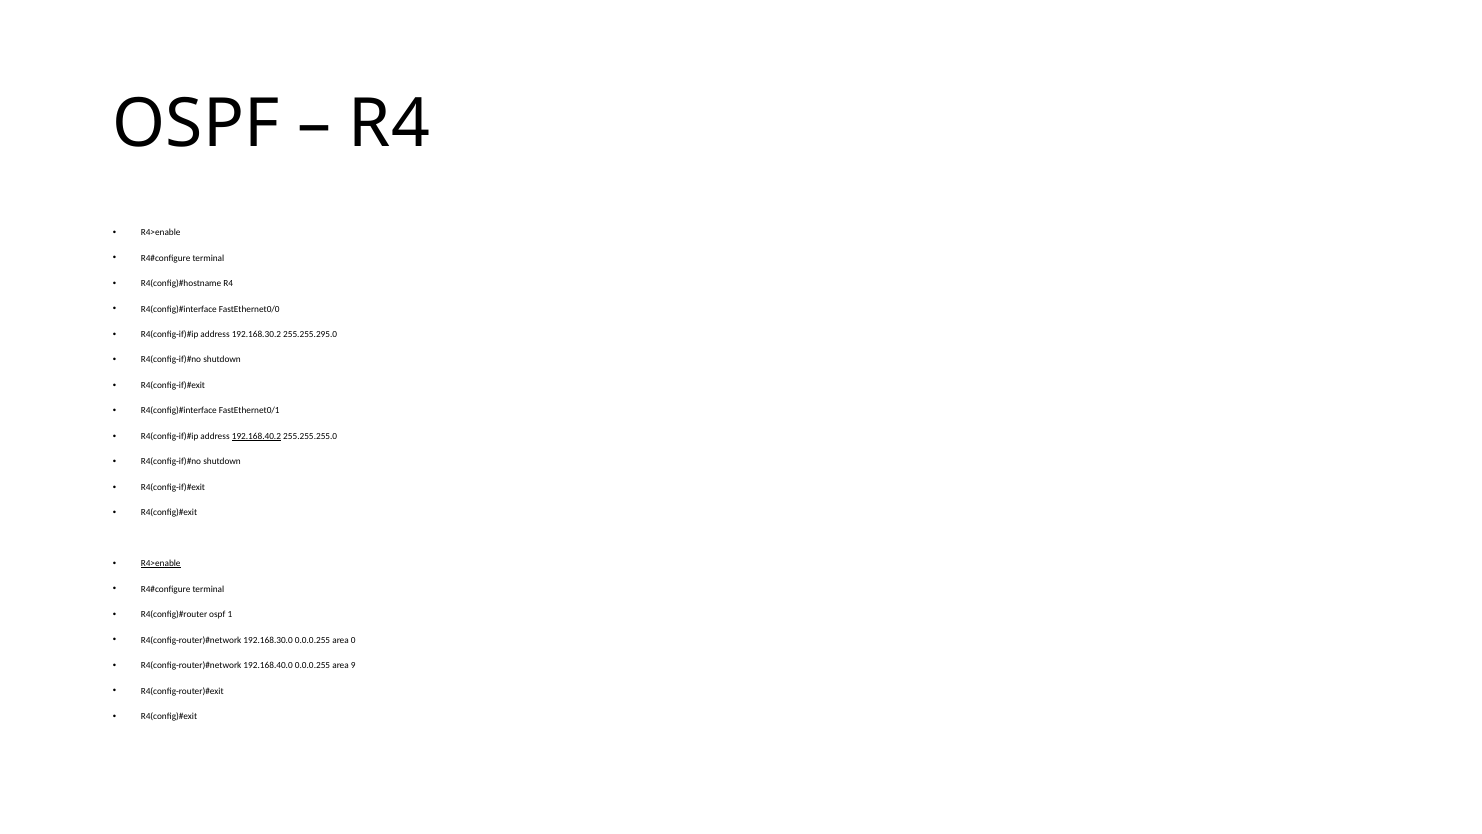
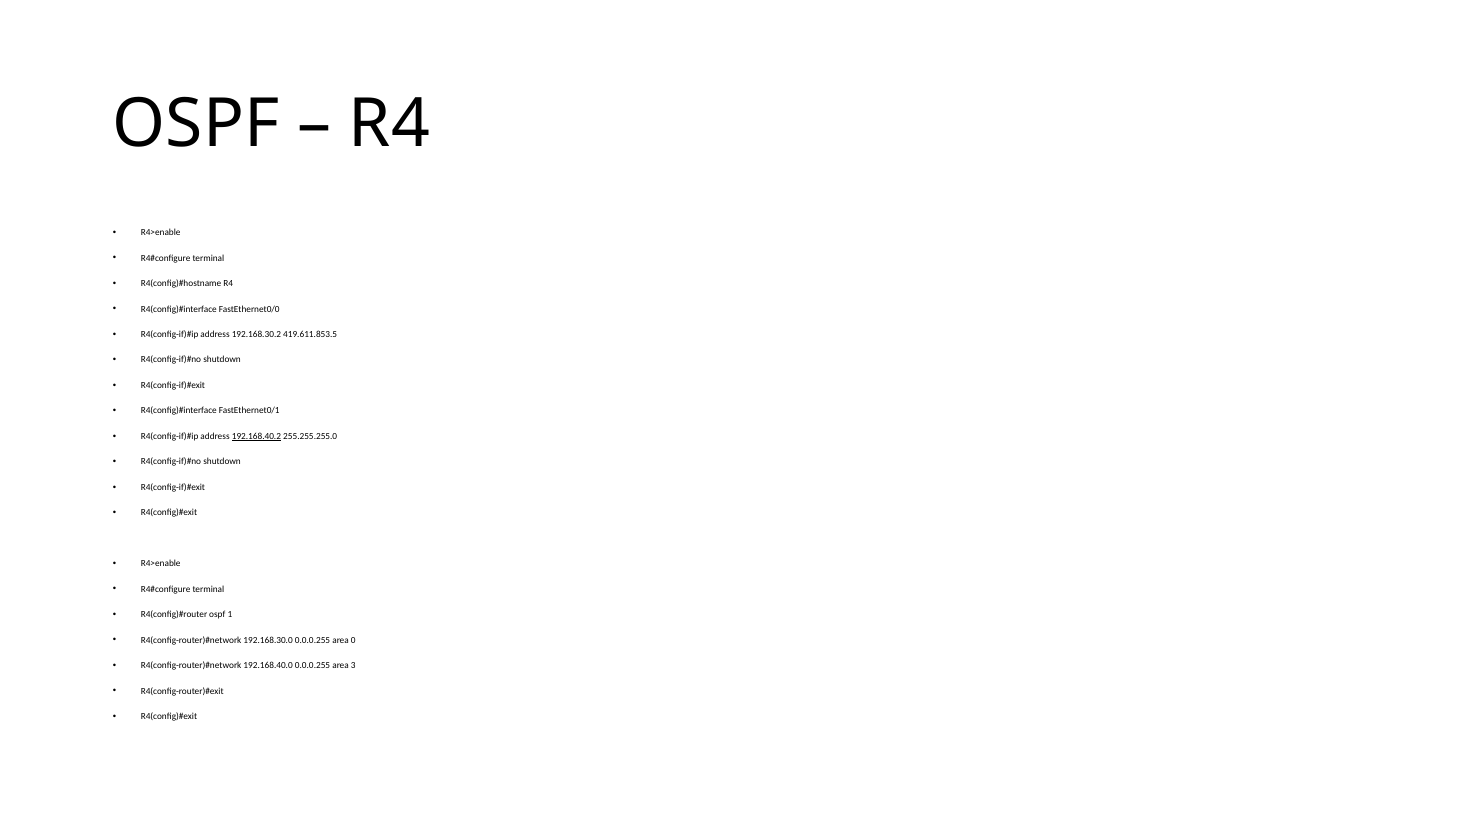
255.255.295.0: 255.255.295.0 -> 419.611.853.5
R4>enable at (161, 563) underline: present -> none
9: 9 -> 3
